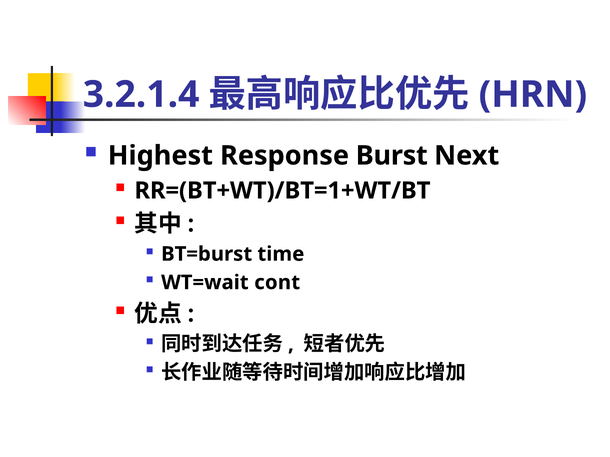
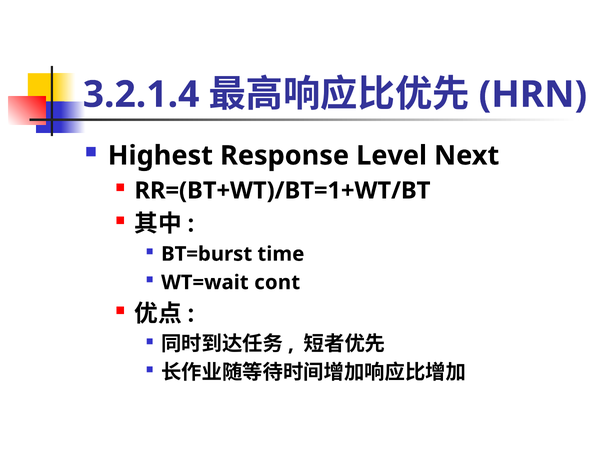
Burst: Burst -> Level
